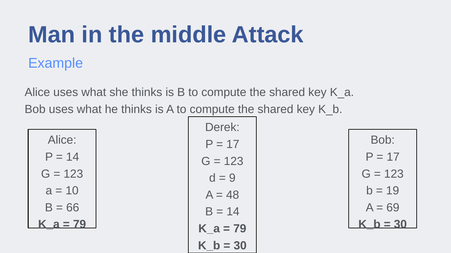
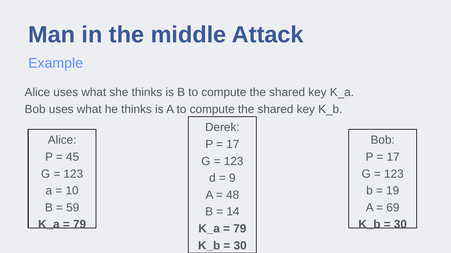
14 at (73, 157): 14 -> 45
66: 66 -> 59
